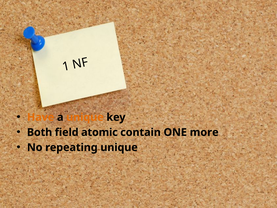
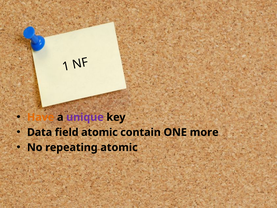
unique at (85, 117) colour: orange -> purple
Both: Both -> Data
repeating unique: unique -> atomic
